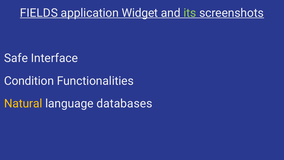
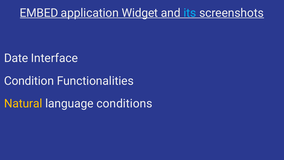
FIELDS: FIELDS -> EMBED
its colour: light green -> light blue
Safe: Safe -> Date
databases: databases -> conditions
